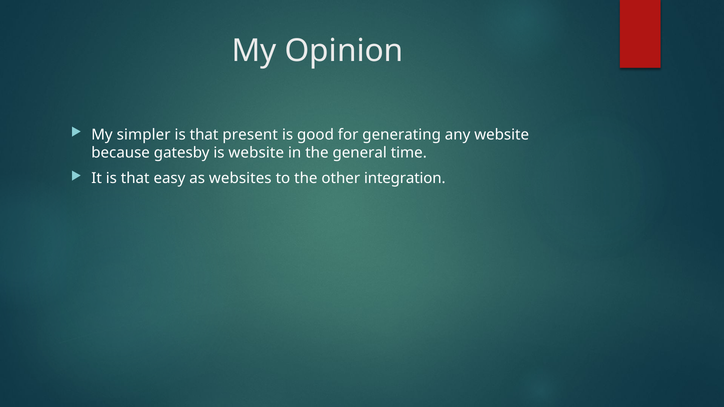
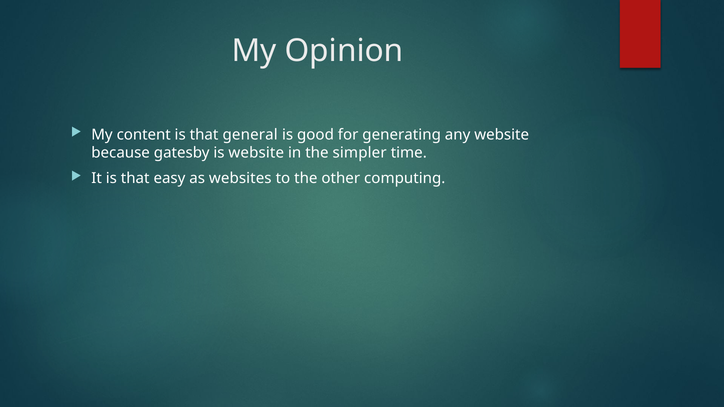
simpler: simpler -> content
present: present -> general
general: general -> simpler
integration: integration -> computing
